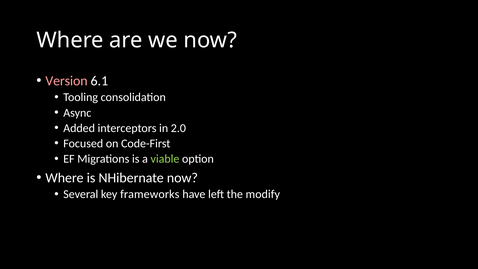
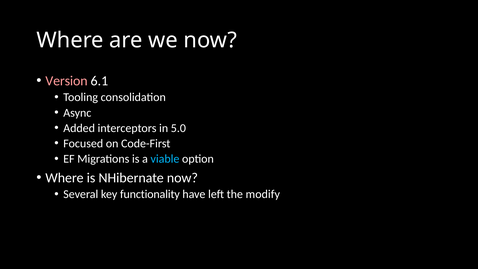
2.0: 2.0 -> 5.0
viable colour: light green -> light blue
frameworks: frameworks -> functionality
